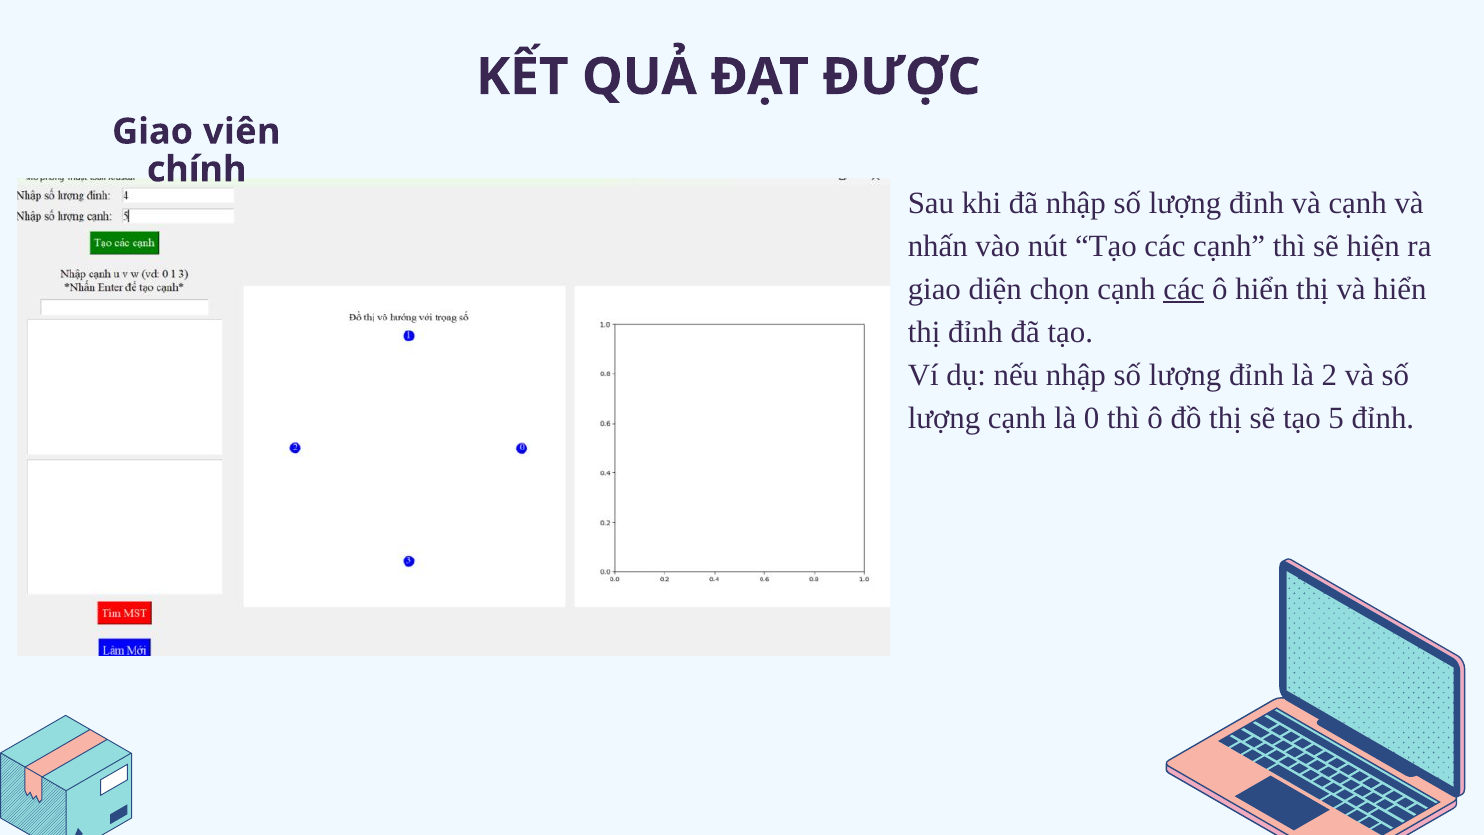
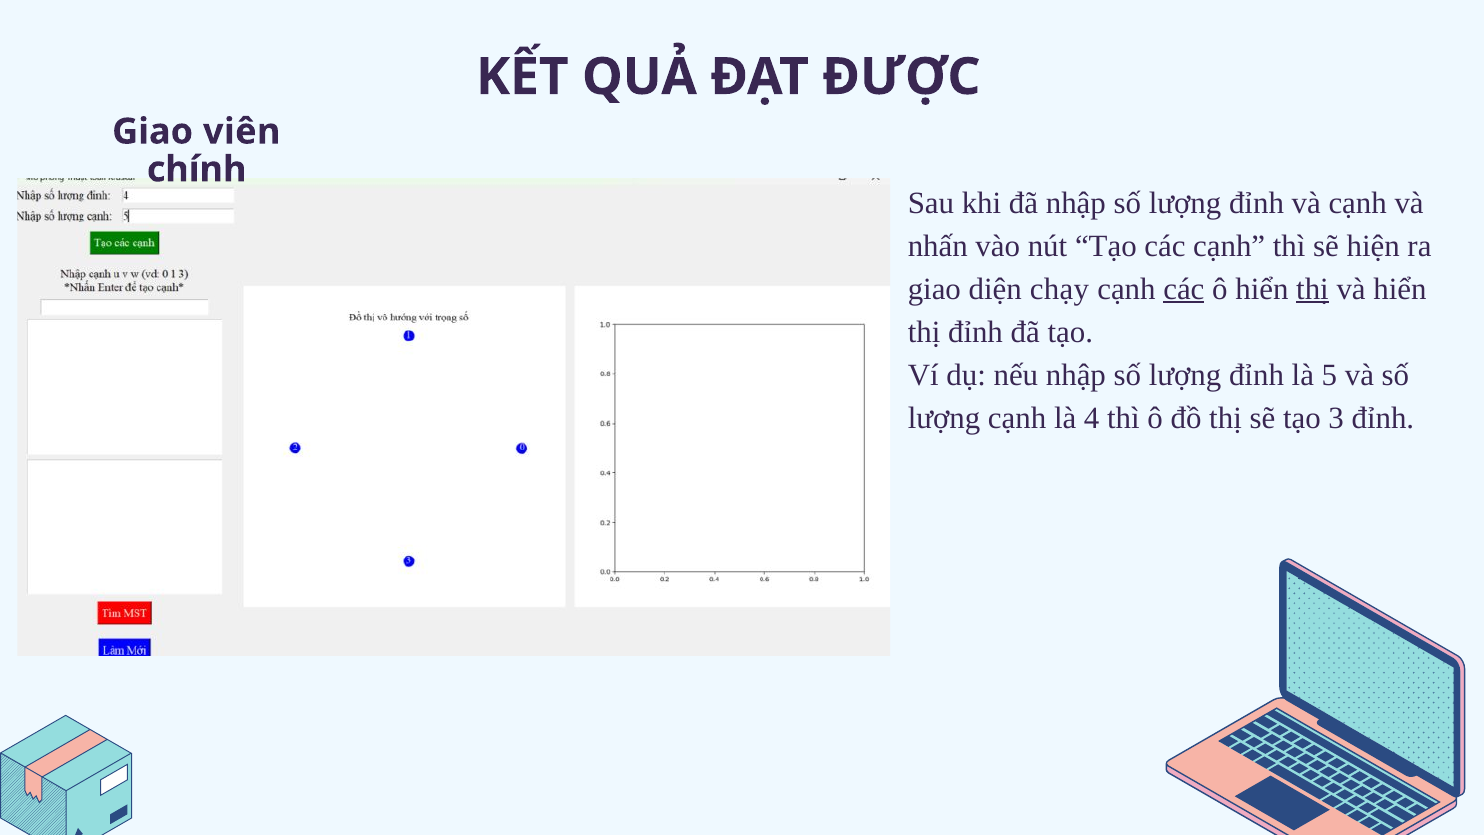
chọn: chọn -> chạy
thị at (1313, 289) underline: none -> present
2: 2 -> 5
0: 0 -> 4
5: 5 -> 3
